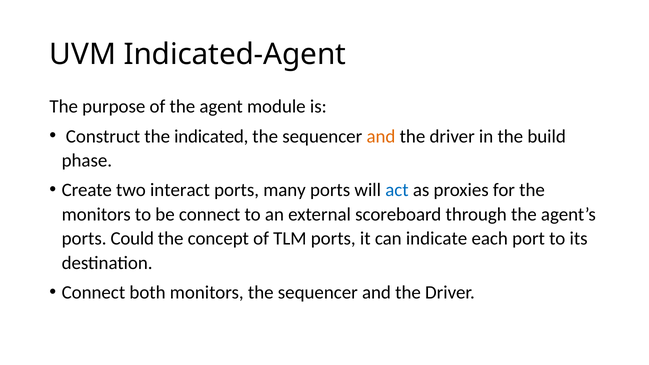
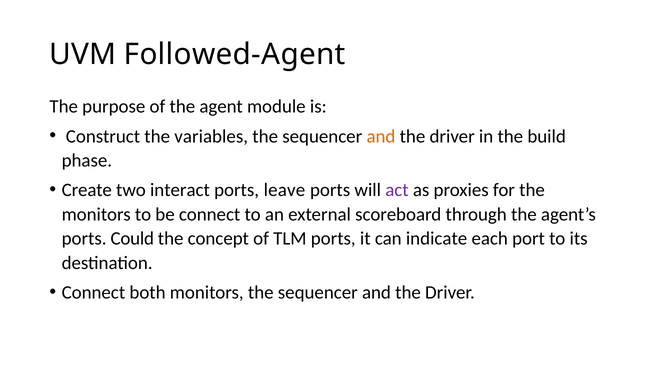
Indicated-Agent: Indicated-Agent -> Followed-Agent
indicated: indicated -> variables
many: many -> leave
act colour: blue -> purple
